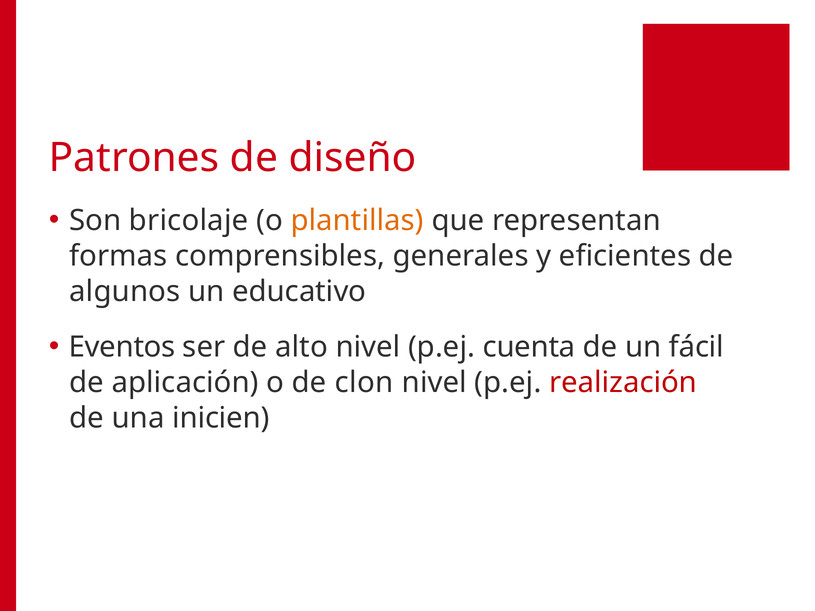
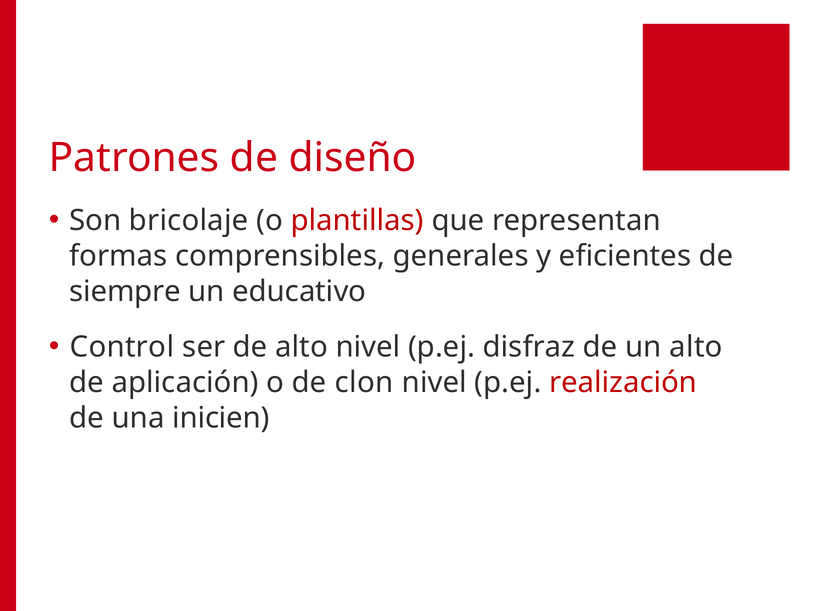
plantillas colour: orange -> red
algunos: algunos -> siempre
Eventos: Eventos -> Control
cuenta: cuenta -> disfraz
un fácil: fácil -> alto
